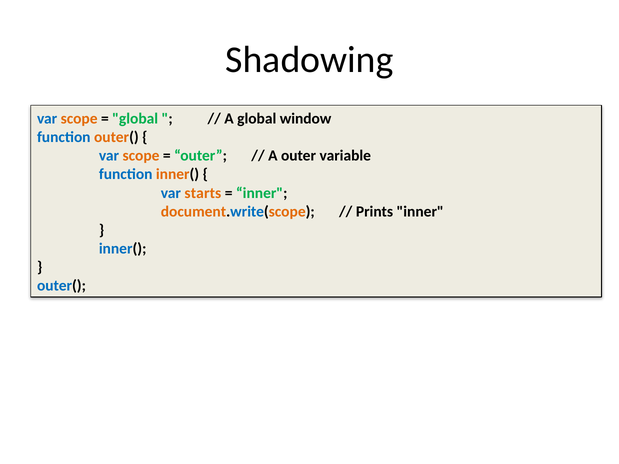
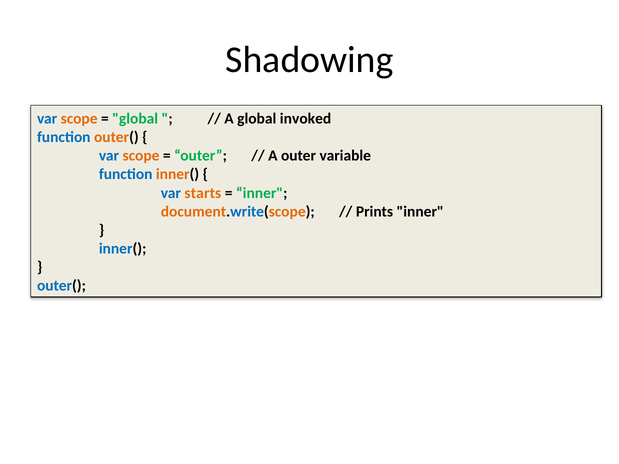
window: window -> invoked
